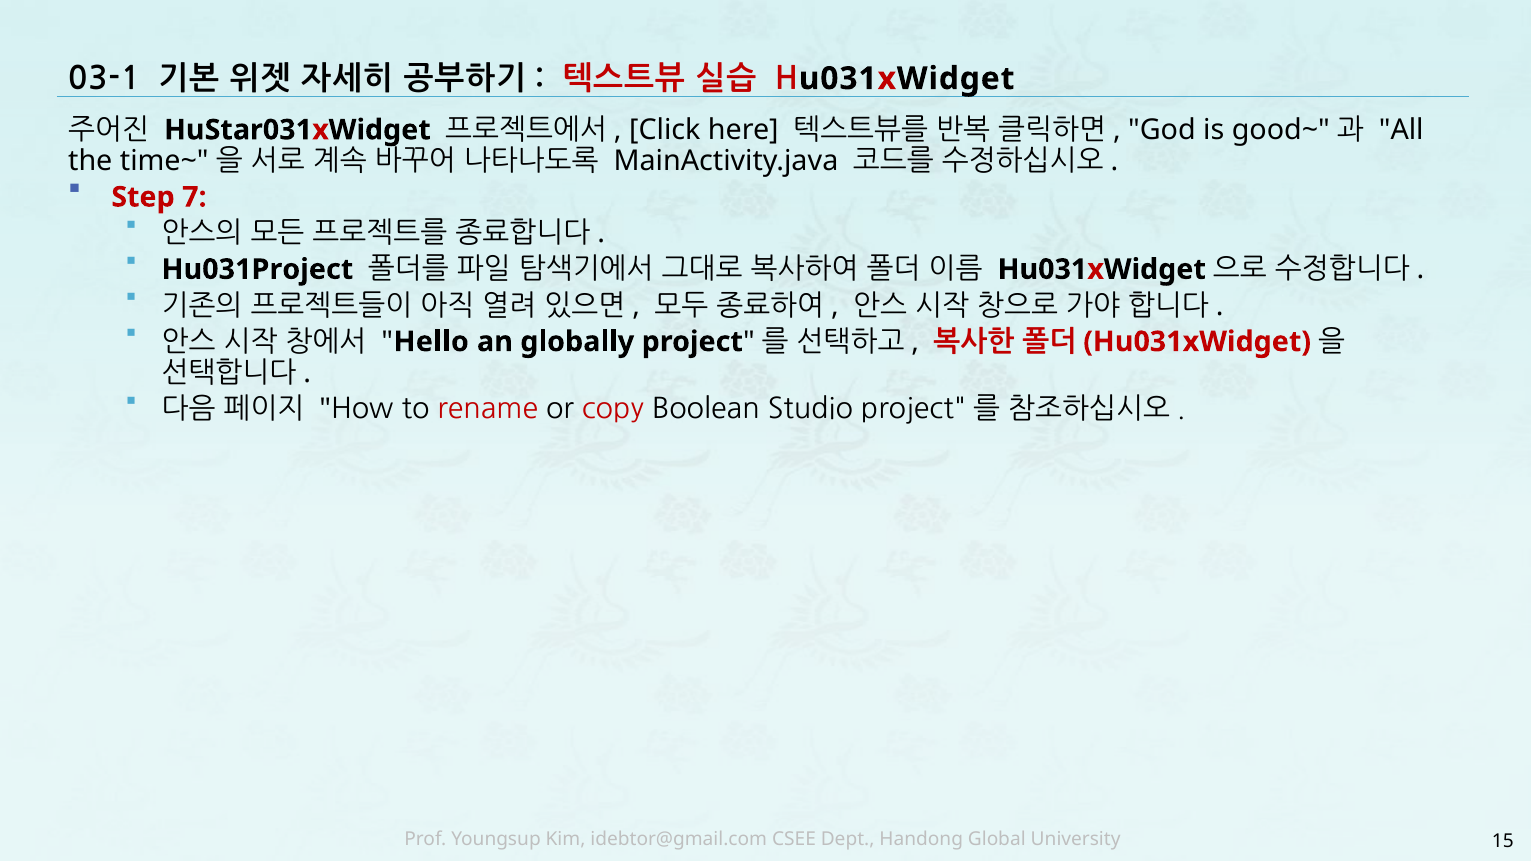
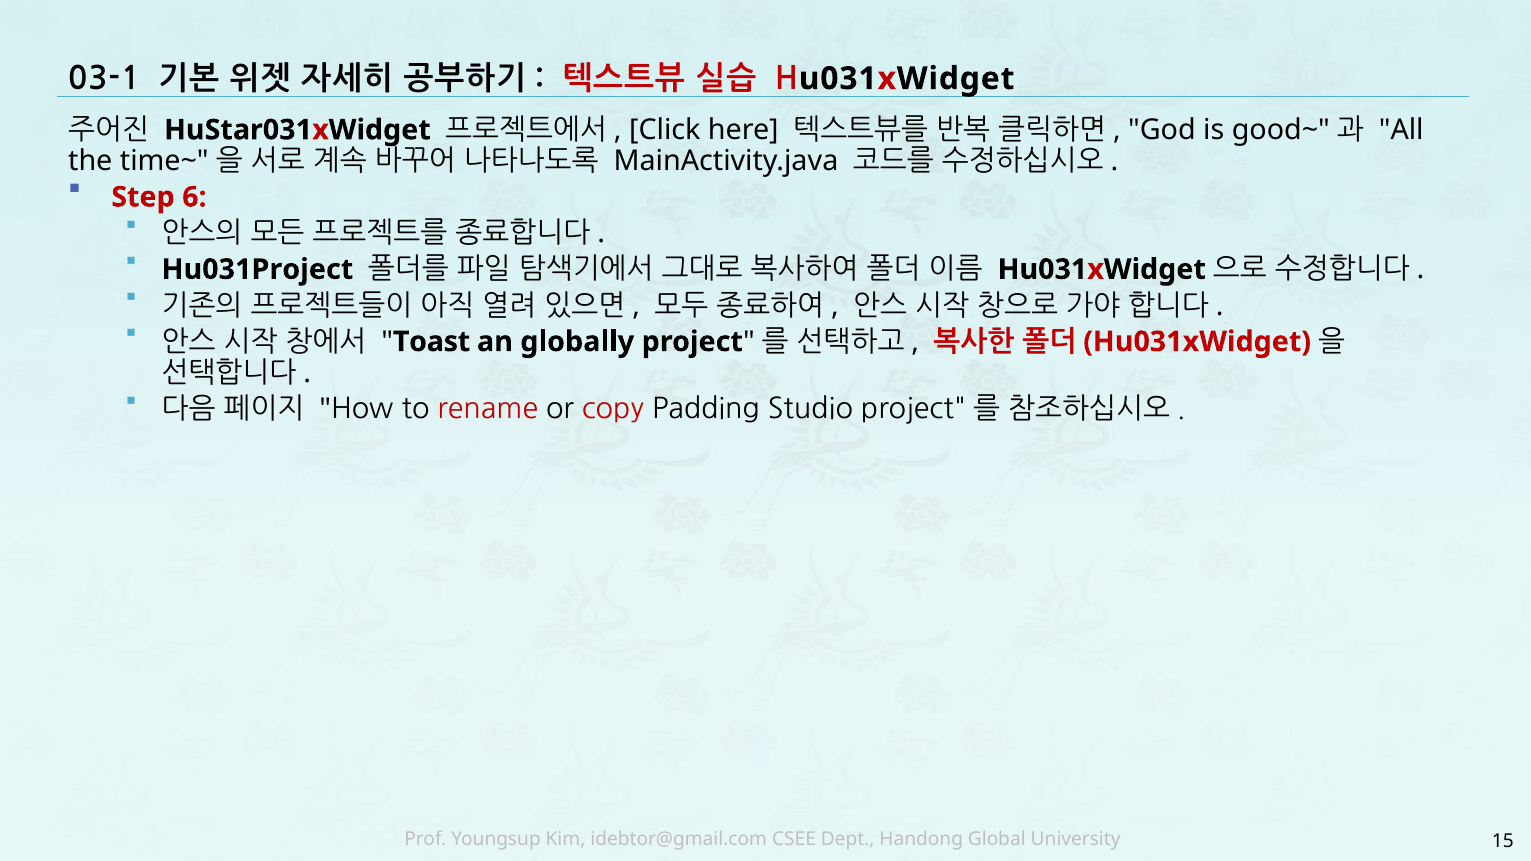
7: 7 -> 6
Hello: Hello -> Toast
Boolean: Boolean -> Padding
